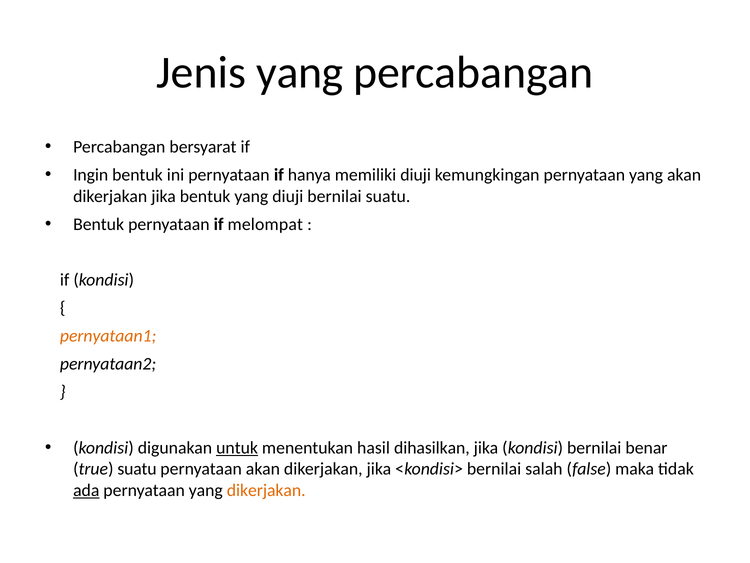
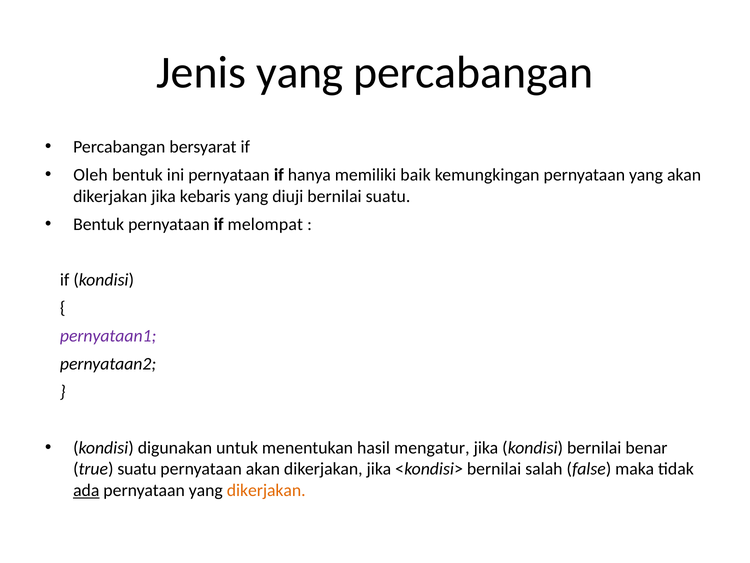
Ingin: Ingin -> Oleh
memiliki diuji: diuji -> baik
jika bentuk: bentuk -> kebaris
pernyataan1 colour: orange -> purple
untuk underline: present -> none
dihasilkan: dihasilkan -> mengatur
